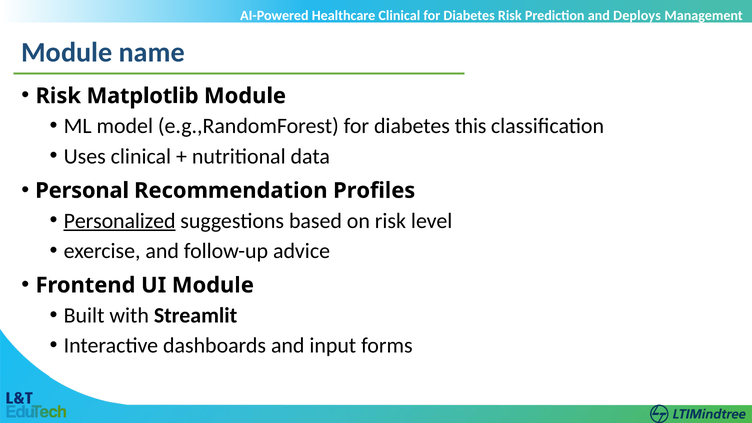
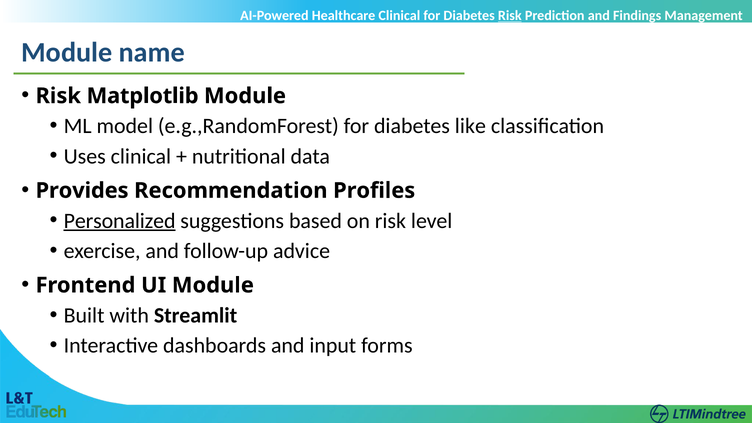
Risk at (510, 16) underline: none -> present
Deploys: Deploys -> Findings
this: this -> like
Personal: Personal -> Provides
